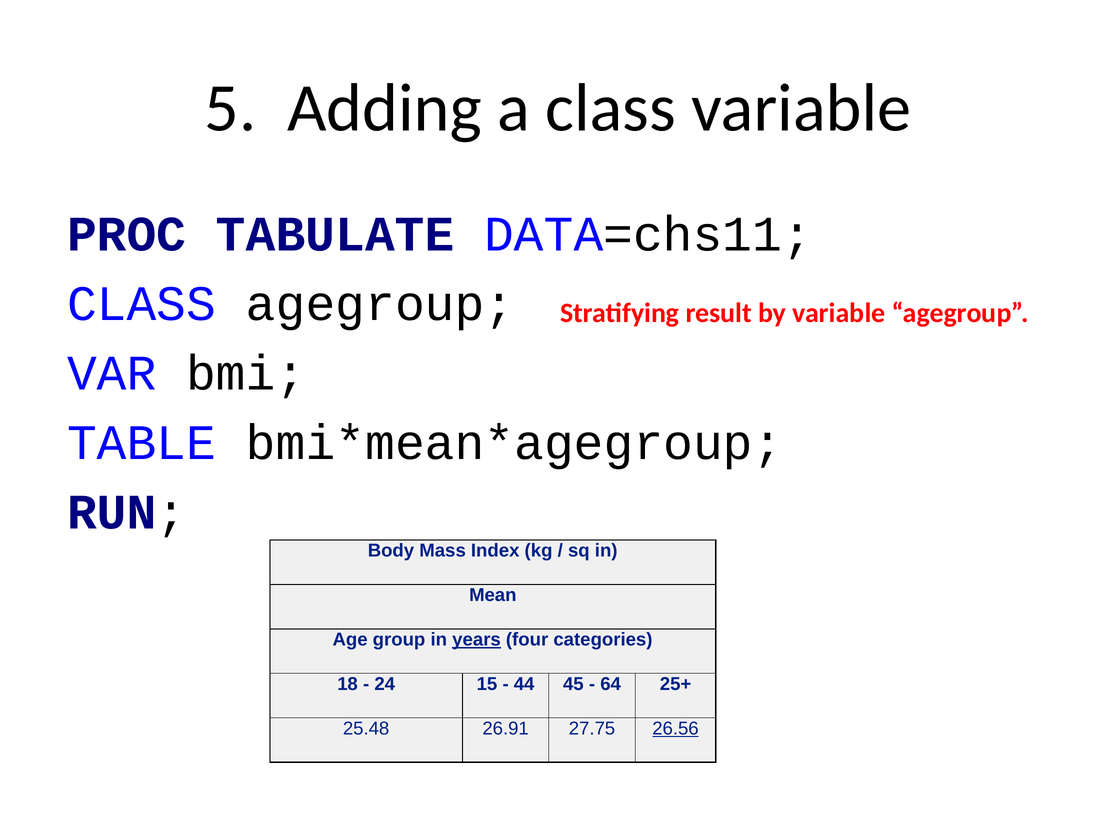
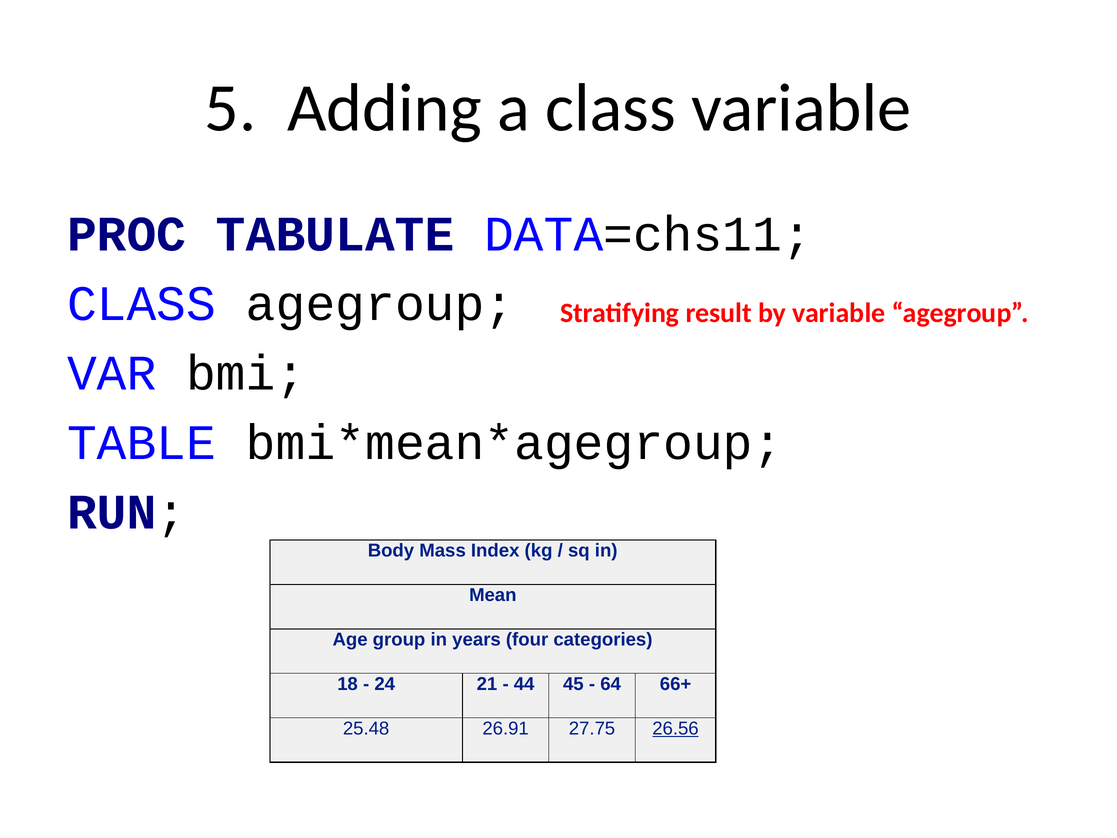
years underline: present -> none
15: 15 -> 21
25+: 25+ -> 66+
